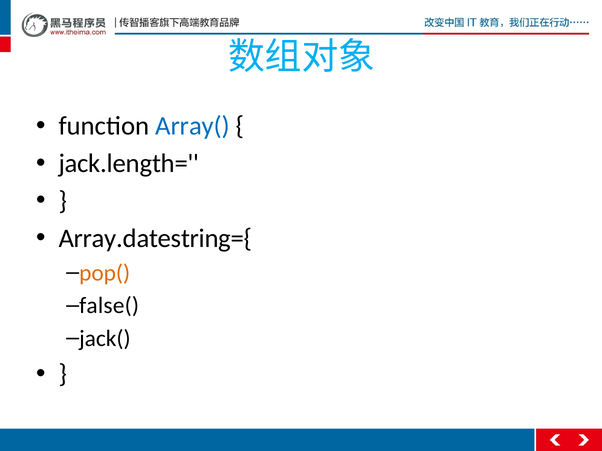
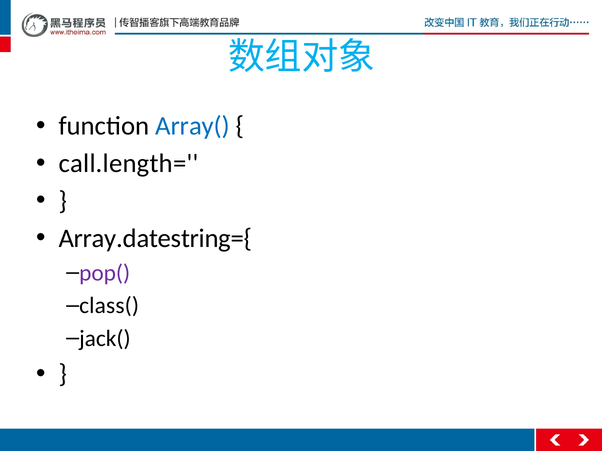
jack.length=: jack.length= -> call.length=
pop( colour: orange -> purple
false(: false( -> class(
